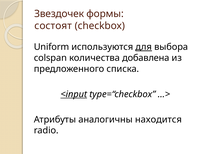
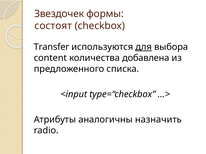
Uniform: Uniform -> Transfer
colspan: colspan -> content
<input underline: present -> none
находится: находится -> назначить
